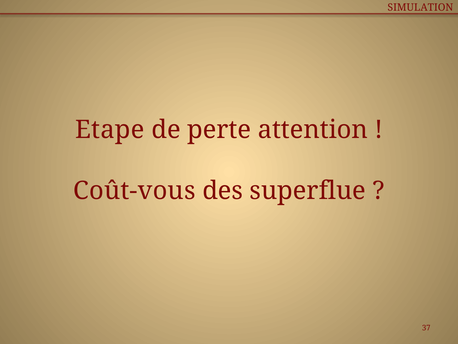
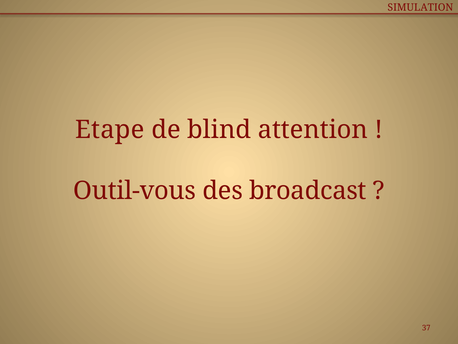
perte: perte -> blind
Coût-vous: Coût-vous -> Outil-vous
superflue: superflue -> broadcast
